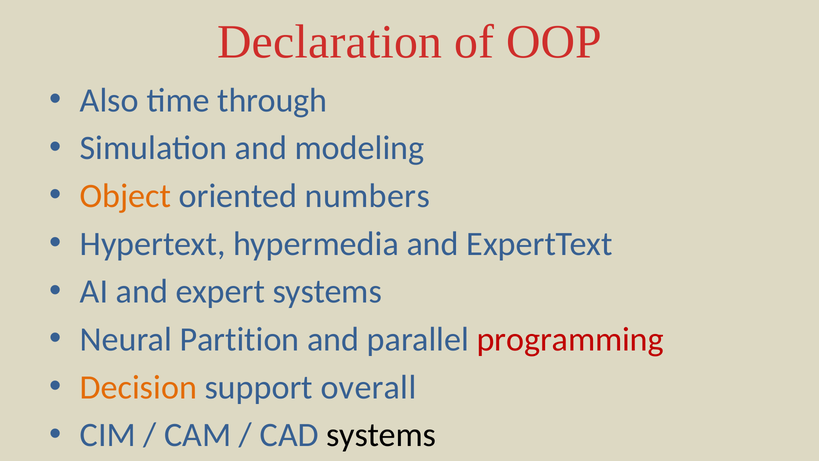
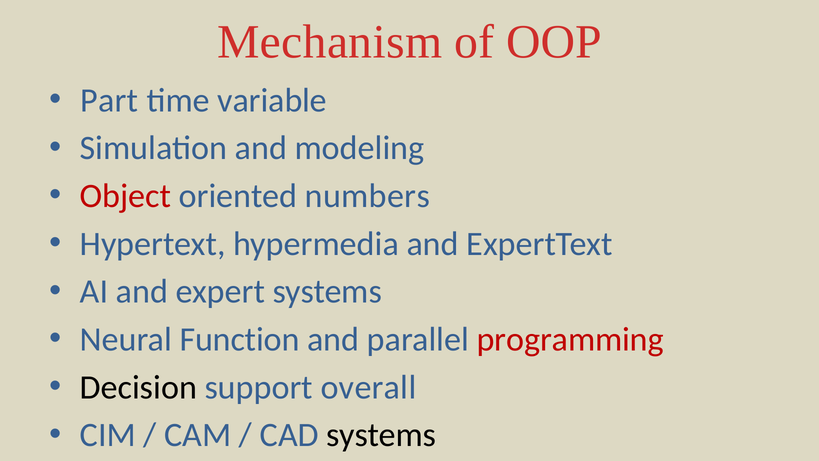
Declaration: Declaration -> Mechanism
Also: Also -> Part
through: through -> variable
Object colour: orange -> red
Partition: Partition -> Function
Decision colour: orange -> black
